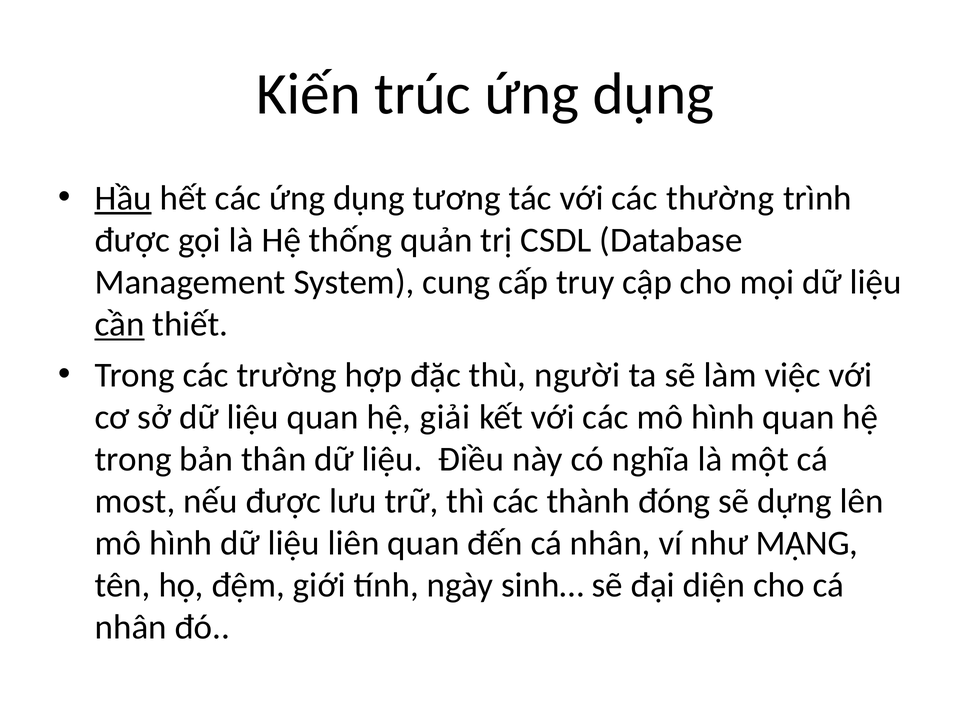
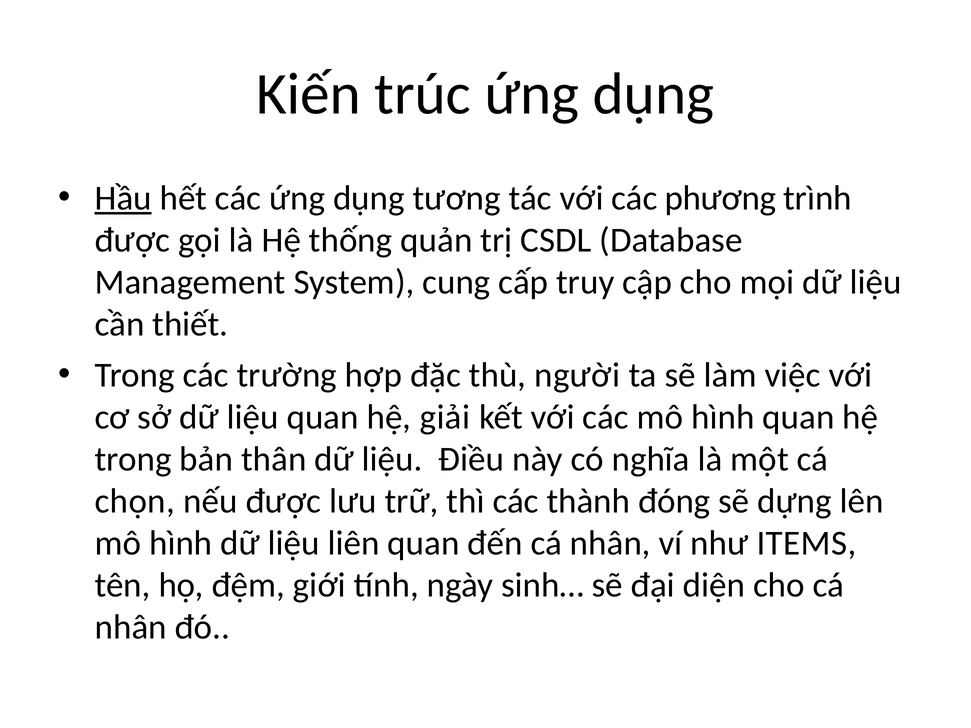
thường: thường -> phương
cần underline: present -> none
most: most -> chọn
MẠNG: MẠNG -> ITEMS
